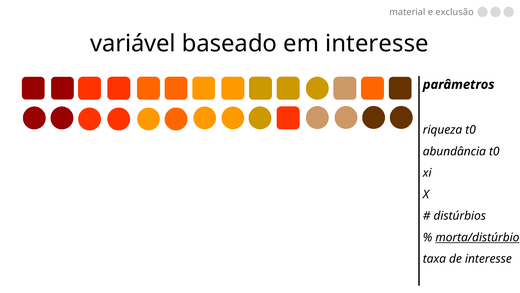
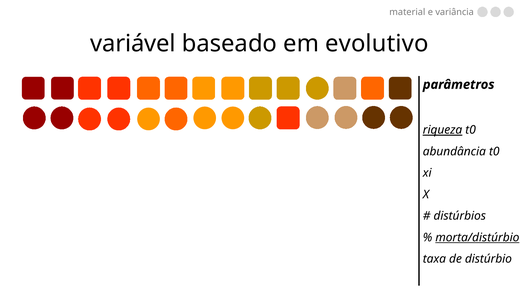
exclusão: exclusão -> variância
em interesse: interesse -> evolutivo
riqueza underline: none -> present
de interesse: interesse -> distúrbio
